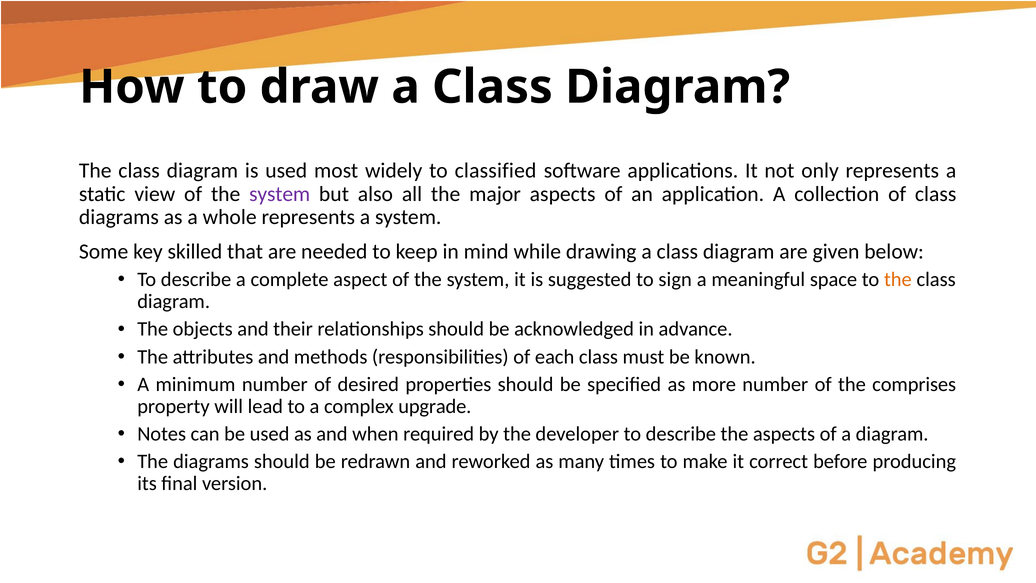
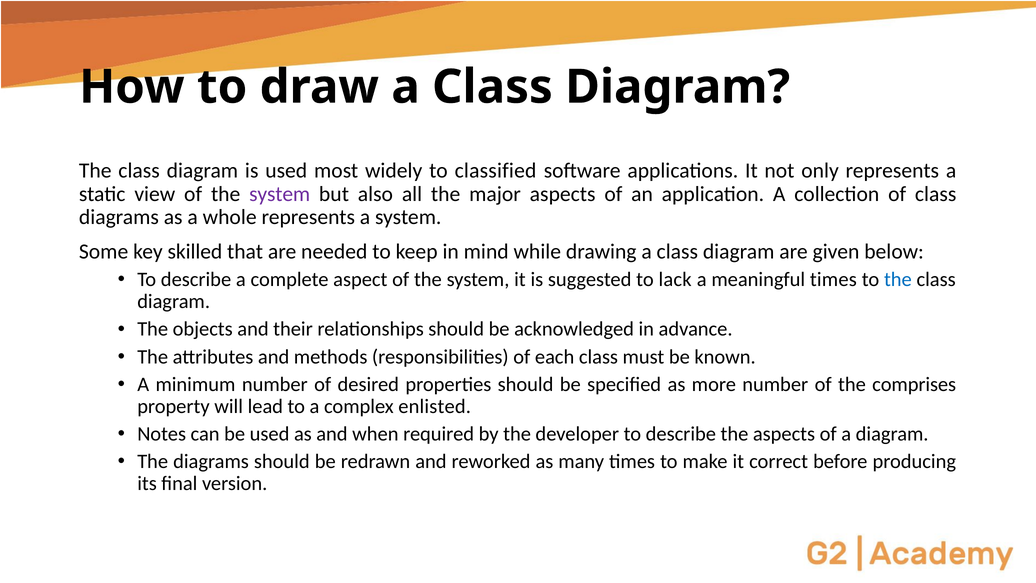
sign: sign -> lack
meaningful space: space -> times
the at (898, 279) colour: orange -> blue
upgrade: upgrade -> enlisted
